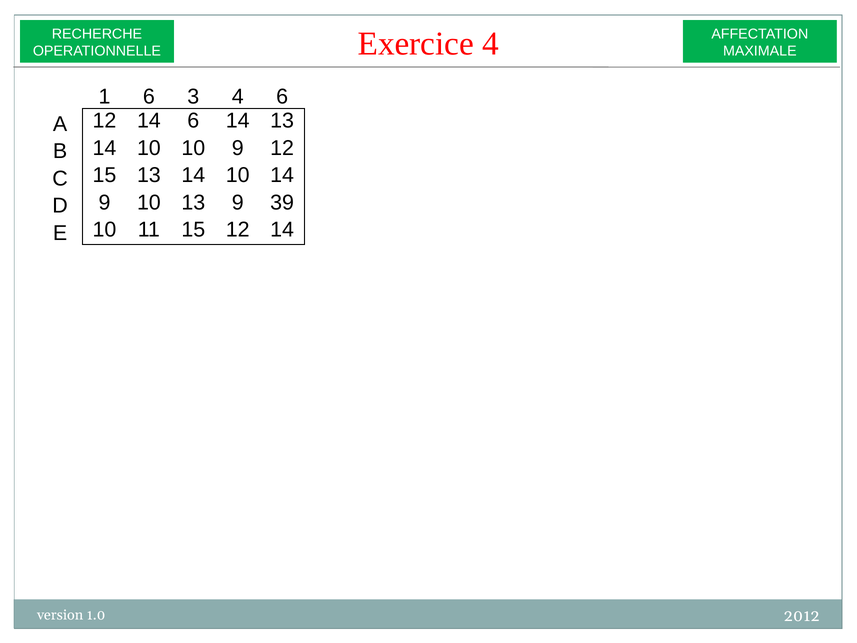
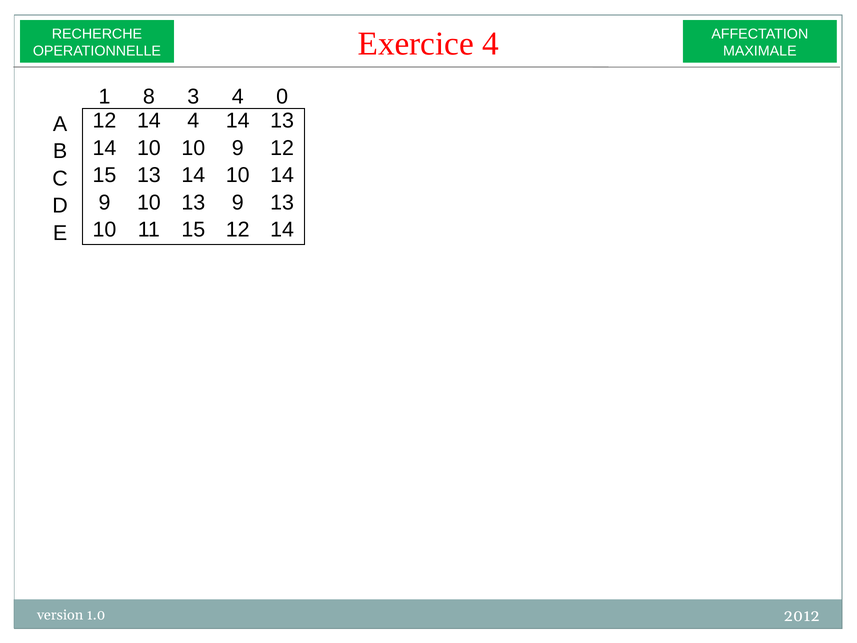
1 6: 6 -> 8
4 6: 6 -> 0
14 6: 6 -> 4
9 39: 39 -> 13
